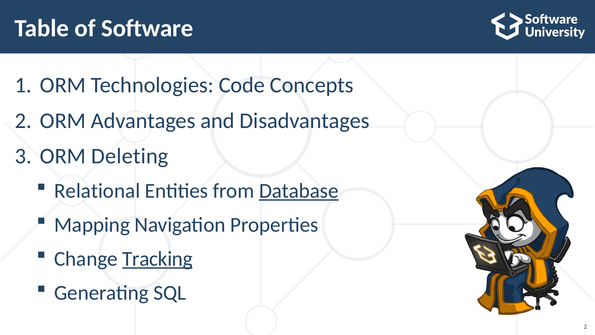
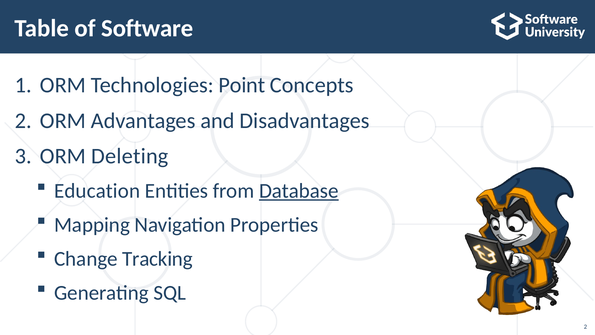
Code: Code -> Point
Relational: Relational -> Education
Tracking underline: present -> none
